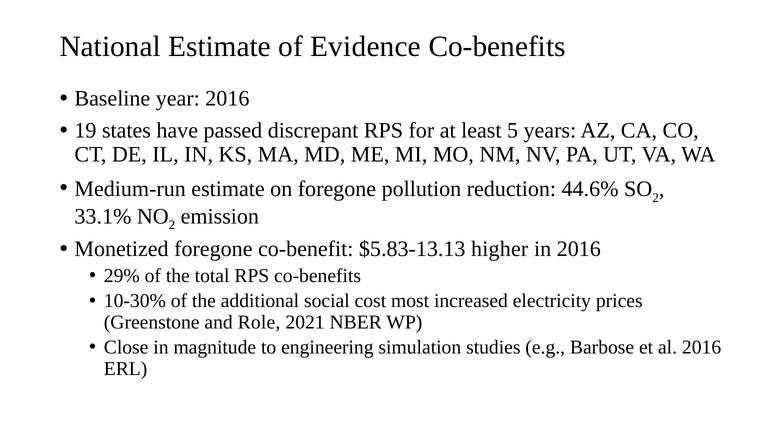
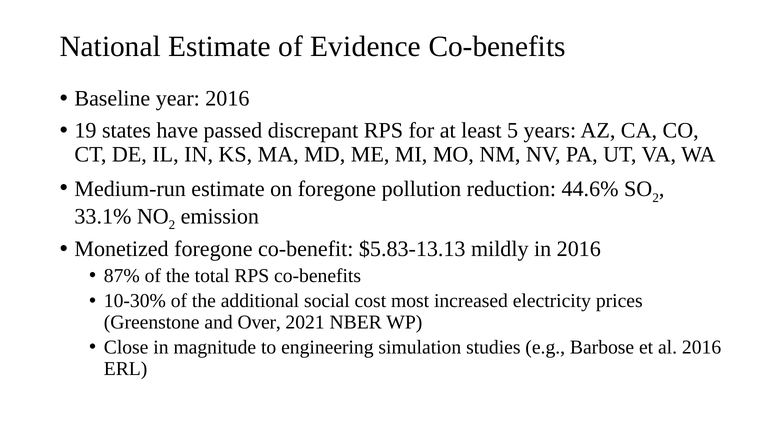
higher: higher -> mildly
29%: 29% -> 87%
Role: Role -> Over
